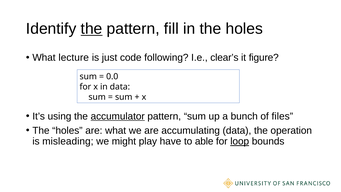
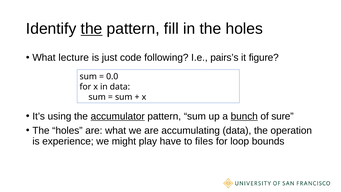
clear’s: clear’s -> pairs’s
bunch underline: none -> present
files: files -> sure
misleading: misleading -> experience
able: able -> files
loop underline: present -> none
